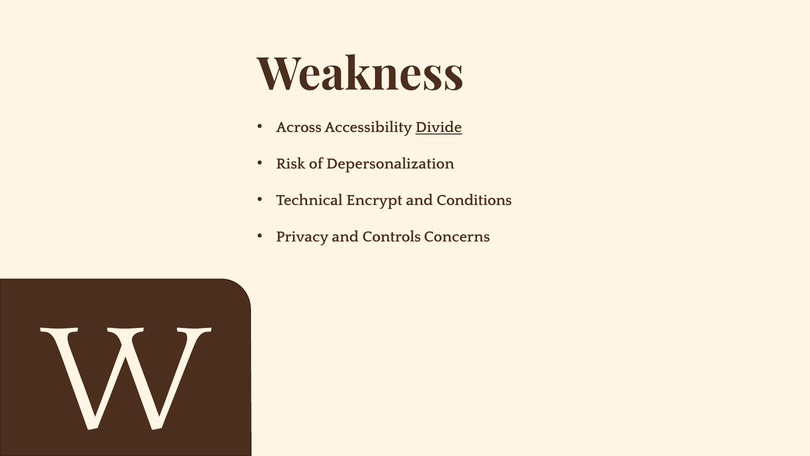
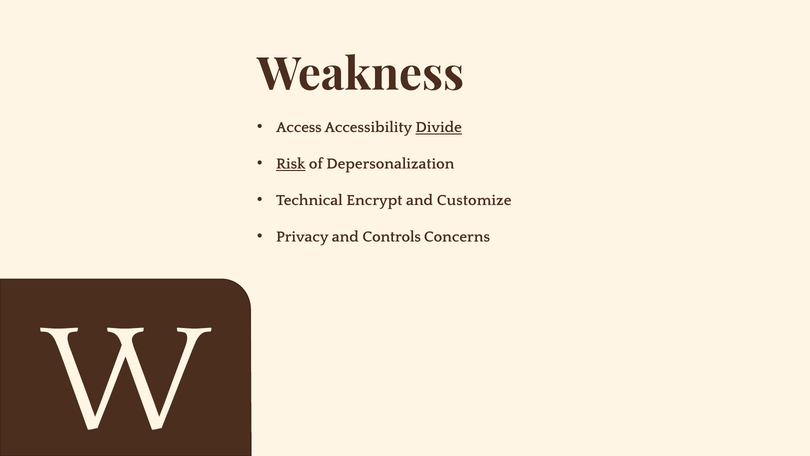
Across: Across -> Access
Risk underline: none -> present
Conditions: Conditions -> Customize
